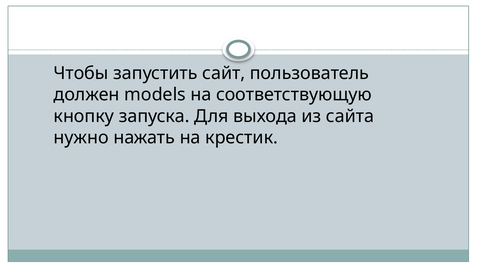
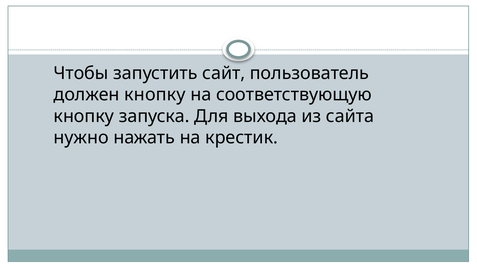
должен models: models -> кнопку
